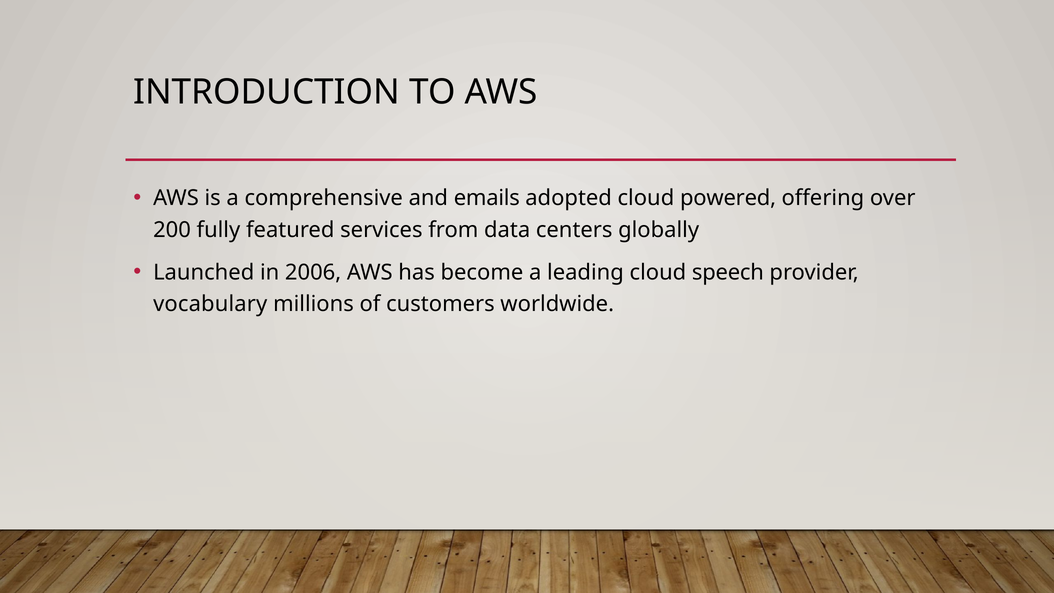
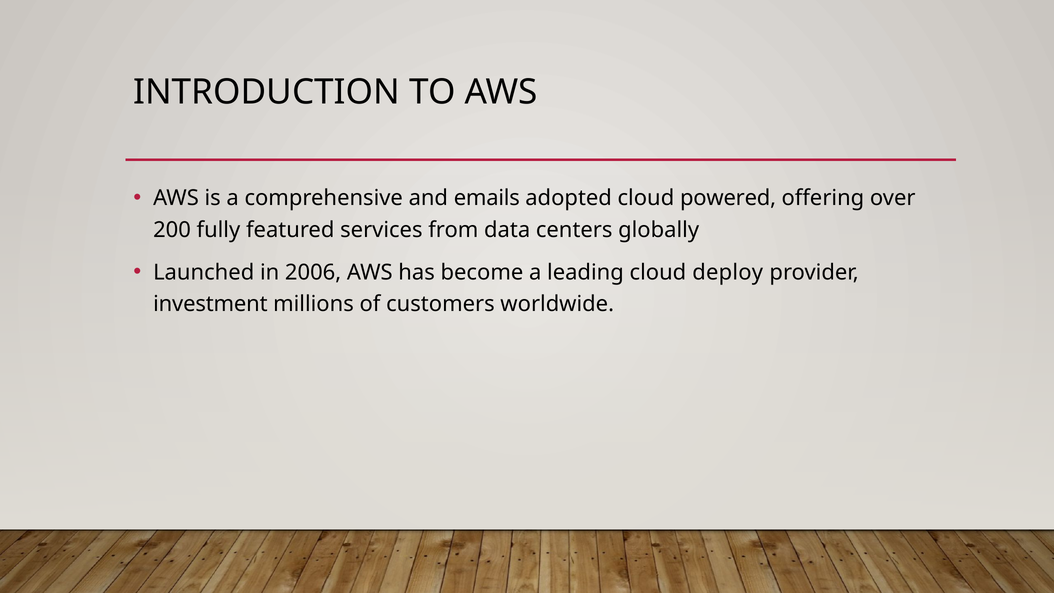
speech: speech -> deploy
vocabulary: vocabulary -> investment
